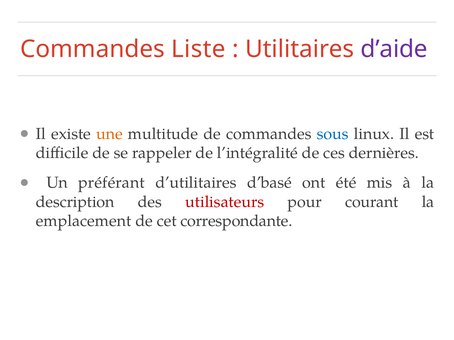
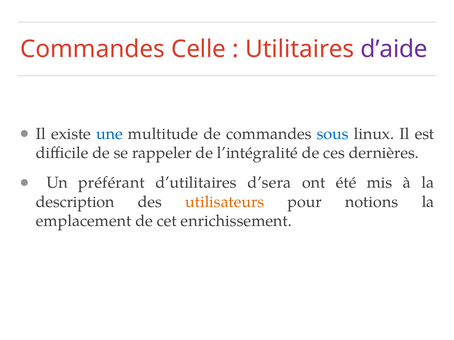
Liste: Liste -> Celle
une colour: orange -> blue
d’basé: d’basé -> d’sera
utilisateurs colour: red -> orange
courant: courant -> notions
correspondante: correspondante -> enrichissement
